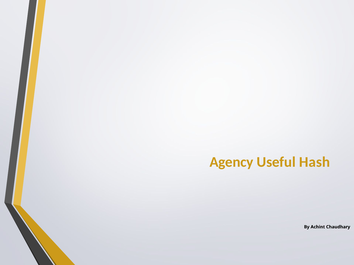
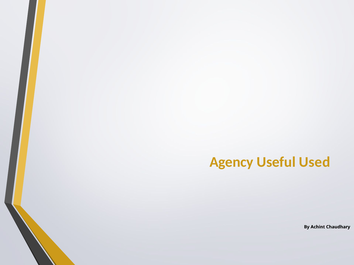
Hash: Hash -> Used
